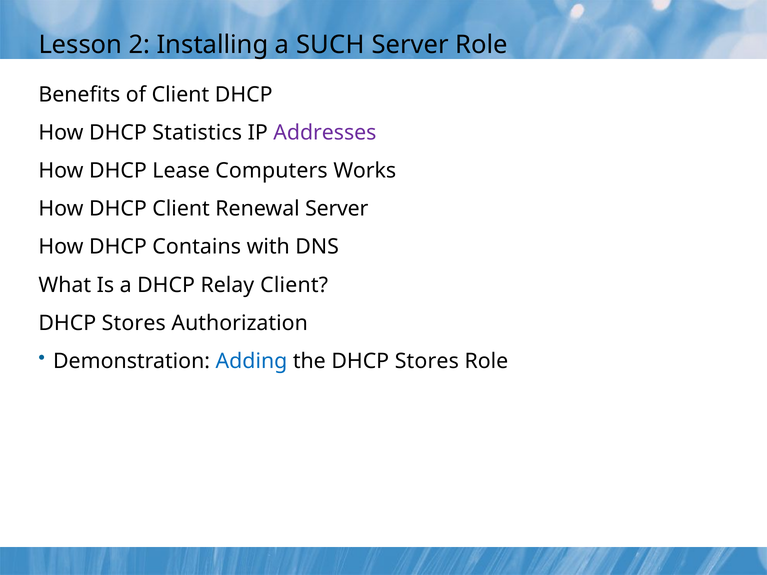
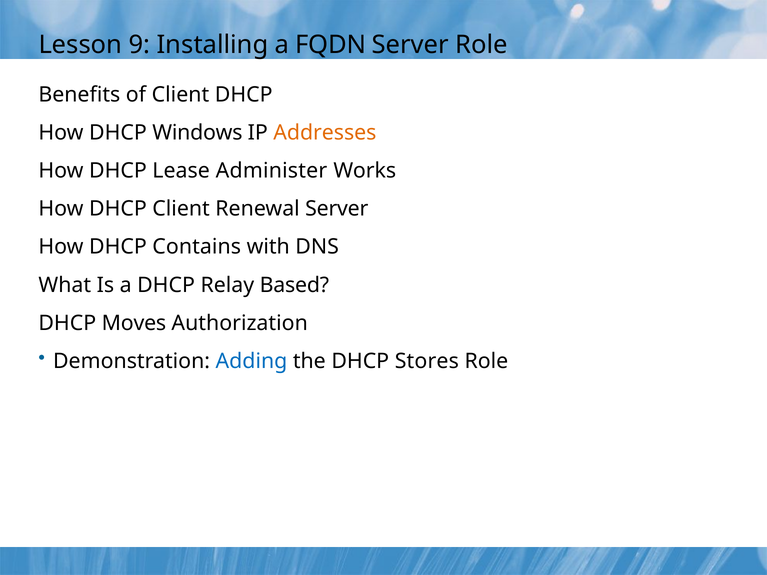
2: 2 -> 9
SUCH: SUCH -> FQDN
Statistics: Statistics -> Windows
Addresses colour: purple -> orange
Computers: Computers -> Administer
Relay Client: Client -> Based
Stores at (134, 323): Stores -> Moves
